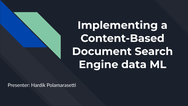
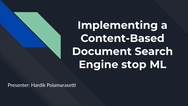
data: data -> stop
